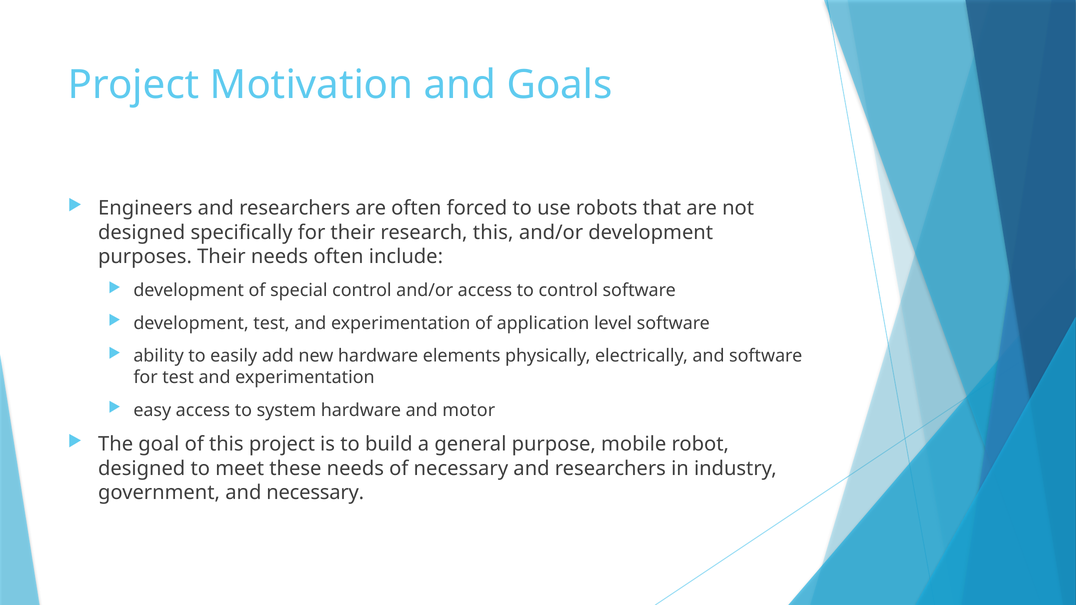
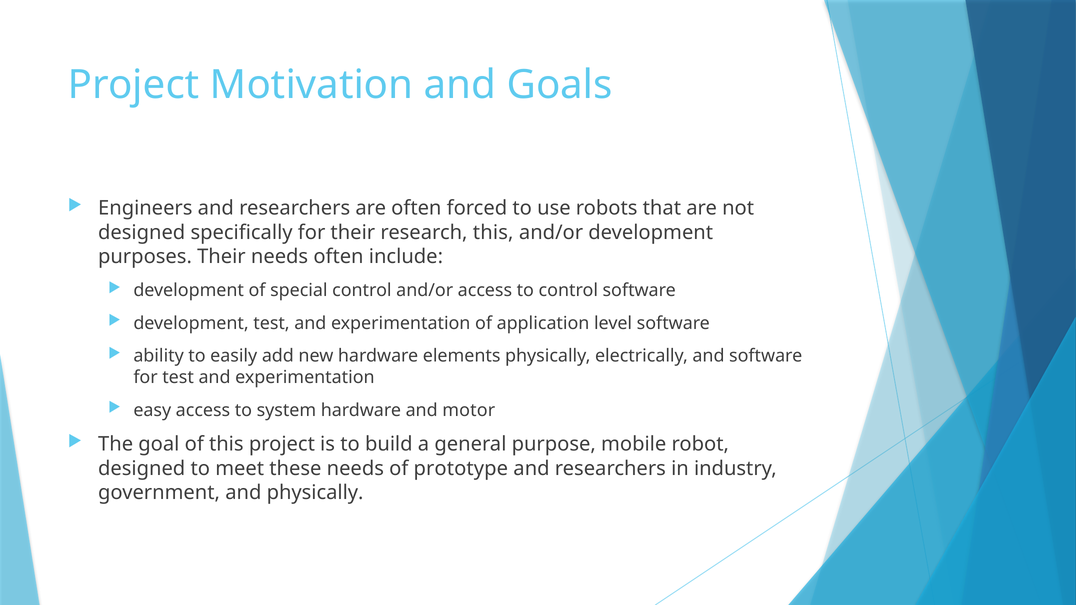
of necessary: necessary -> prototype
and necessary: necessary -> physically
